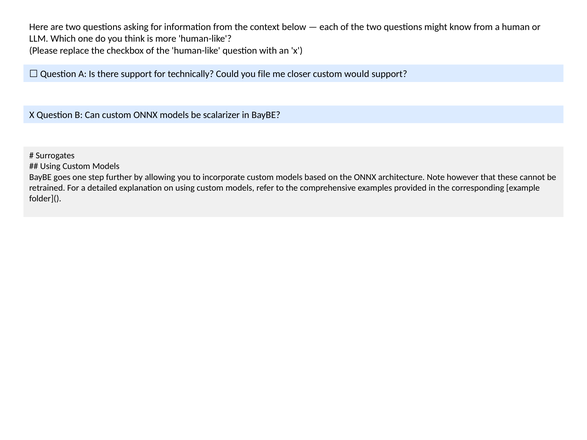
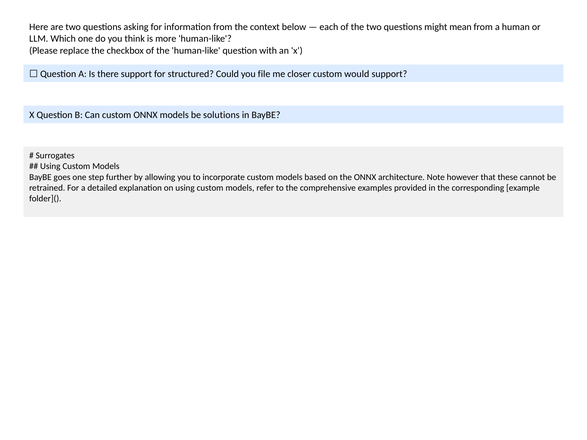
know: know -> mean
technically: technically -> structured
scalarizer: scalarizer -> solutions
